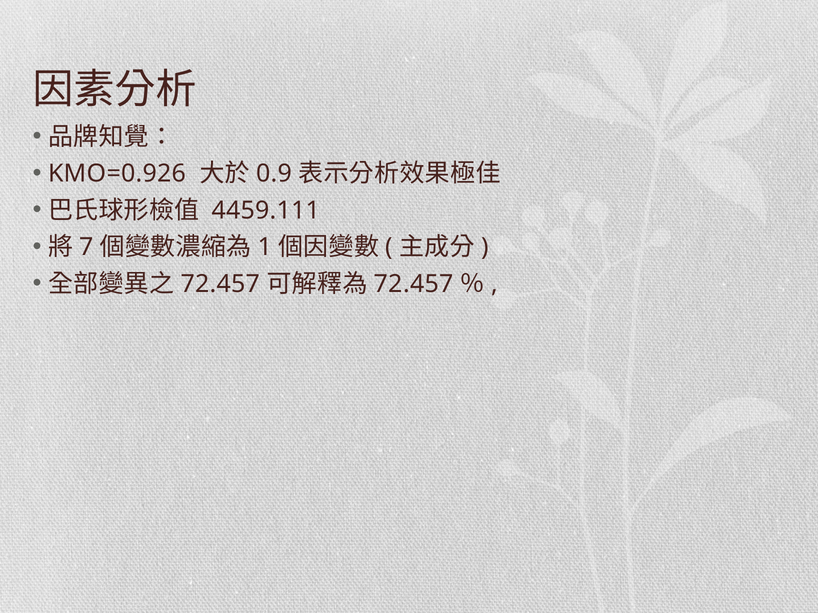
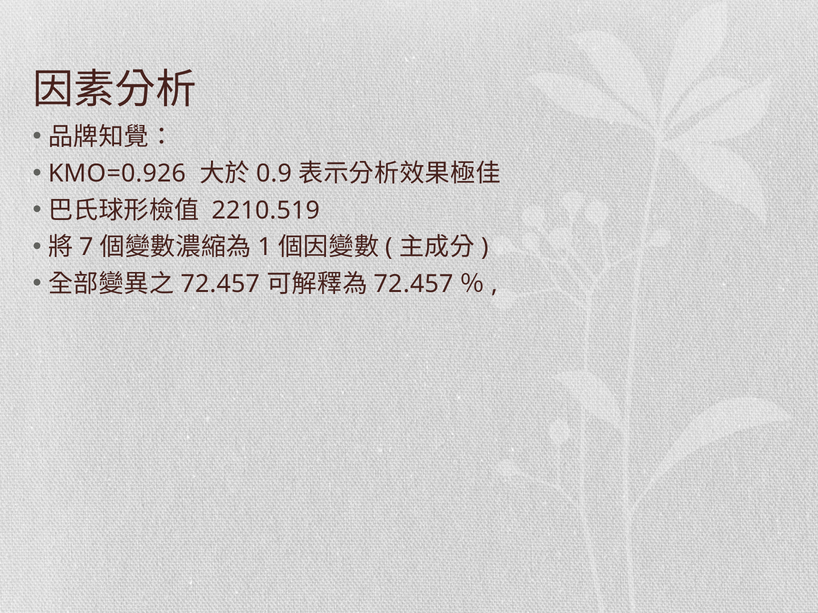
4459.111: 4459.111 -> 2210.519
